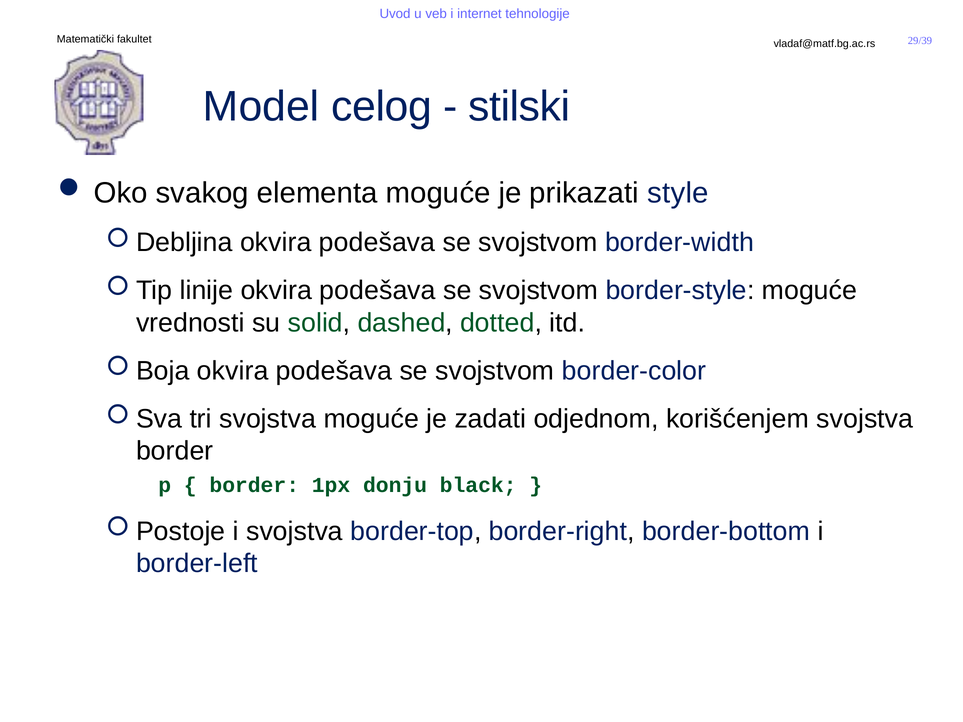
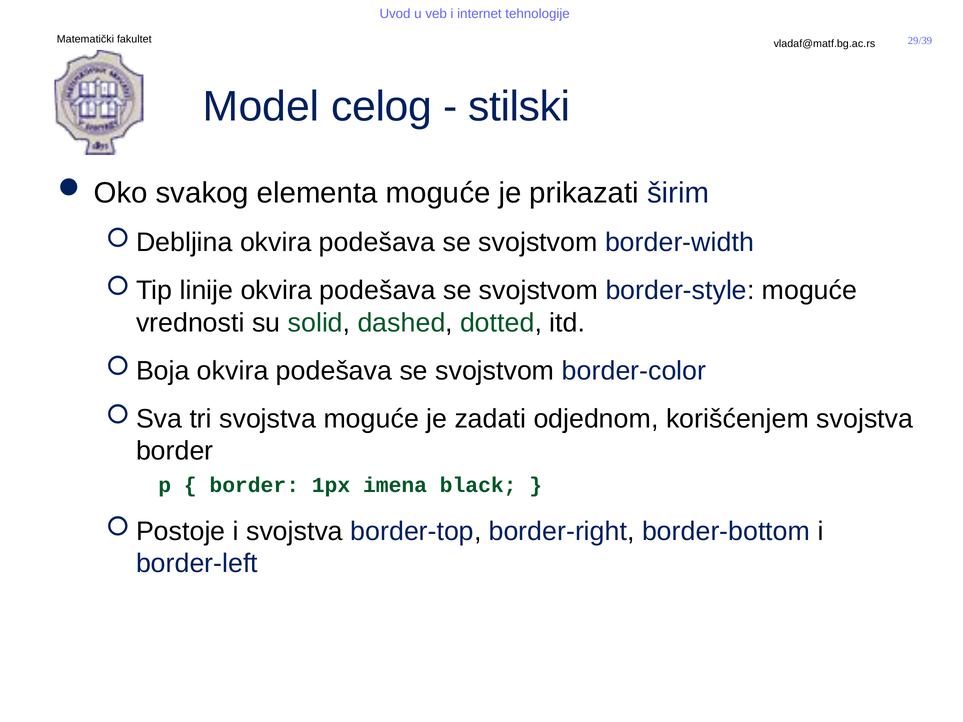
style: style -> širim
donju: donju -> imena
